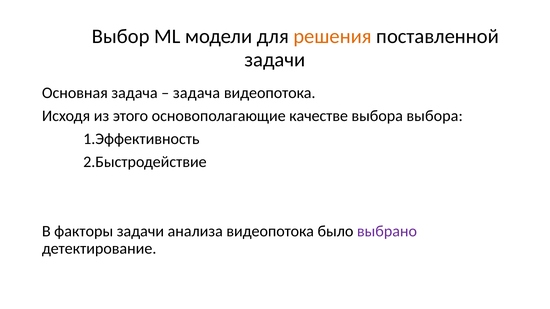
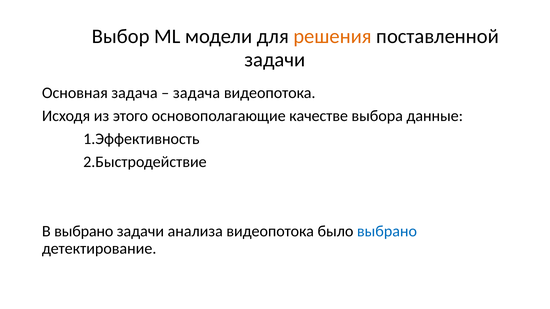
выбора выбора: выбора -> данные
В факторы: факторы -> выбрано
выбрано at (387, 231) colour: purple -> blue
